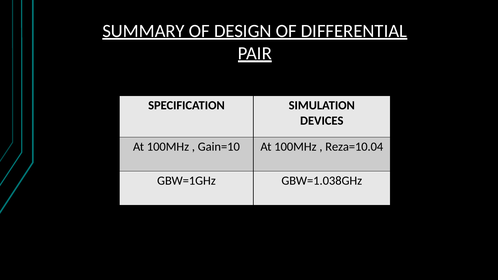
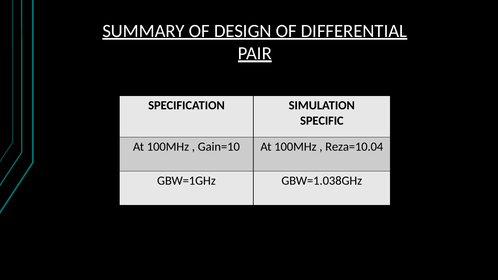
DEVICES: DEVICES -> SPECIFIC
